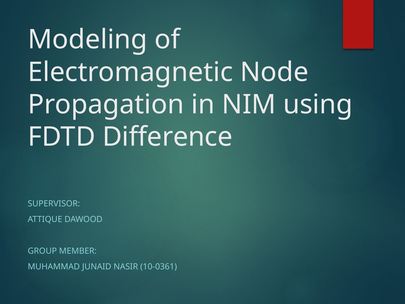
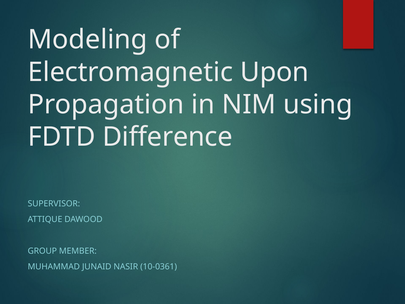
Node: Node -> Upon
